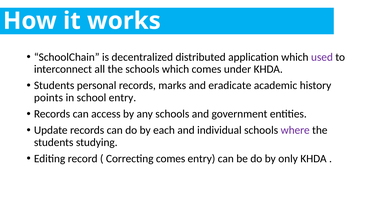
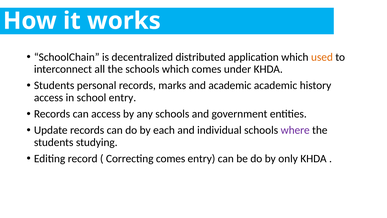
used colour: purple -> orange
and eradicate: eradicate -> academic
points at (48, 98): points -> access
